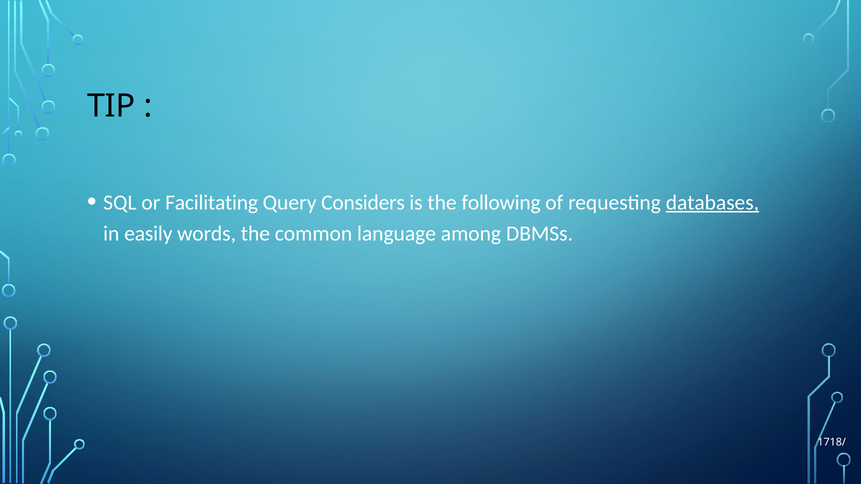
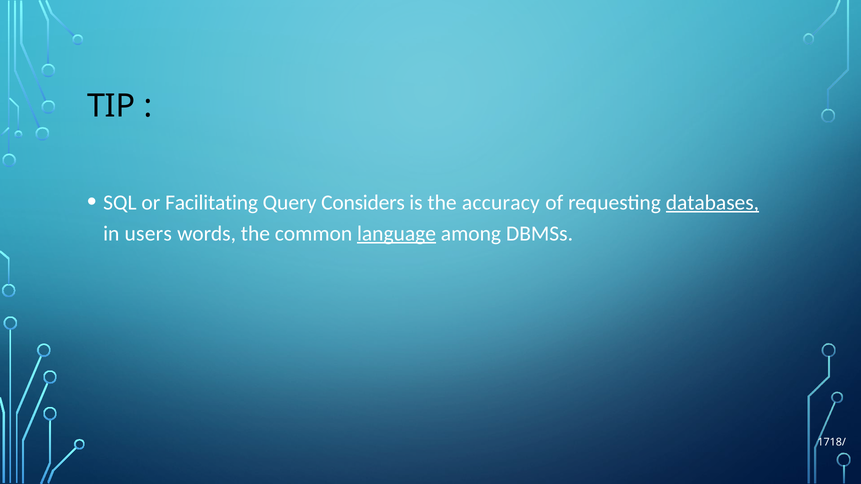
following: following -> accuracy
easily: easily -> users
language underline: none -> present
